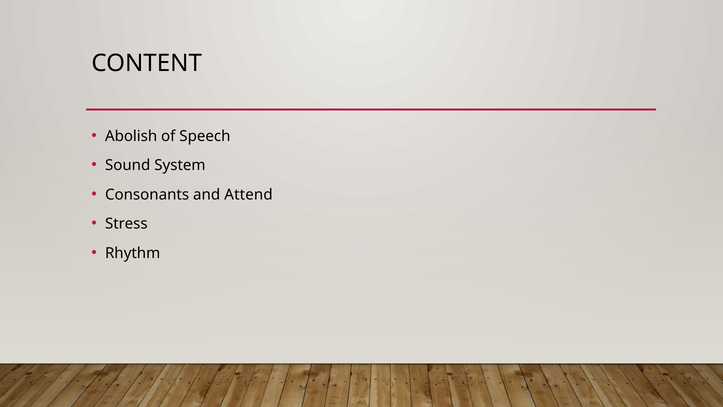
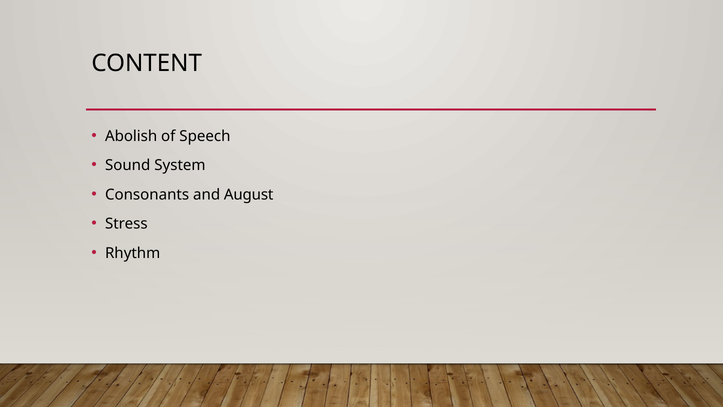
Attend: Attend -> August
